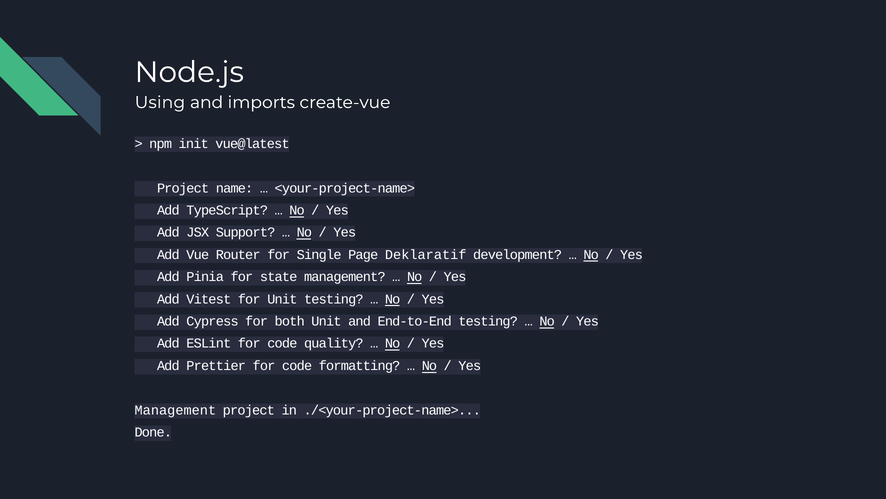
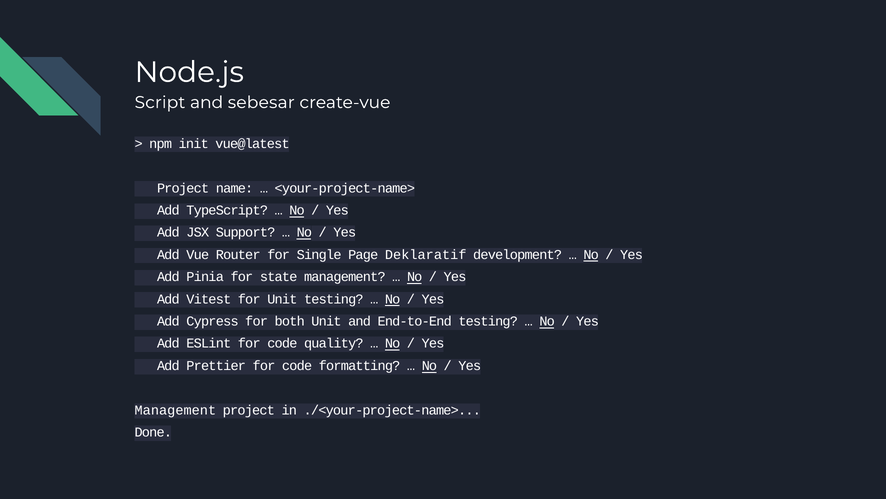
Using: Using -> Script
imports: imports -> sebesar
